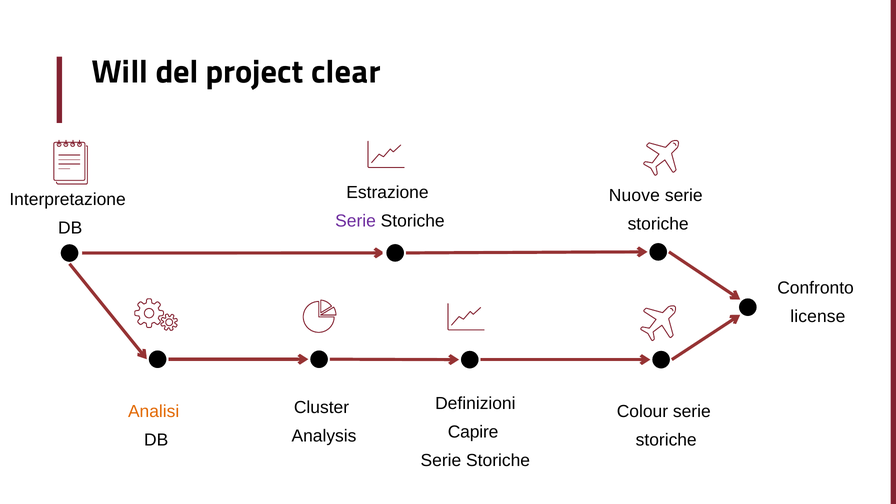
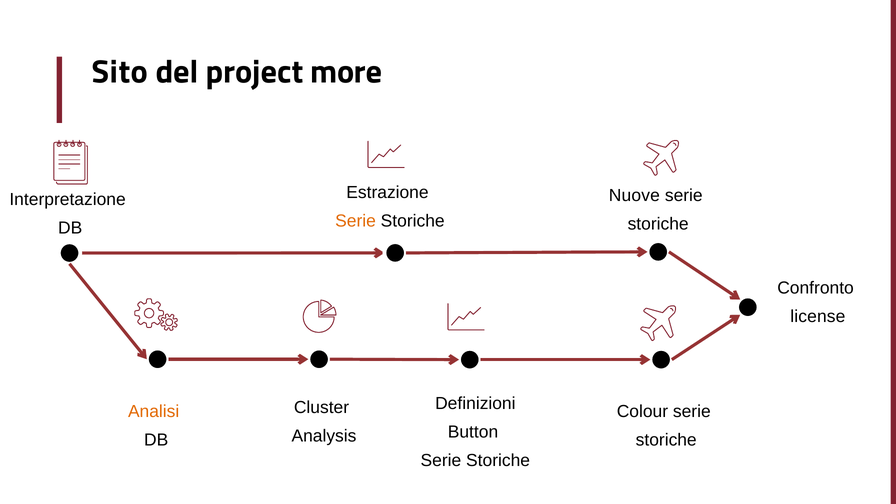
Will: Will -> Sito
clear: clear -> more
Serie at (356, 221) colour: purple -> orange
Capire: Capire -> Button
